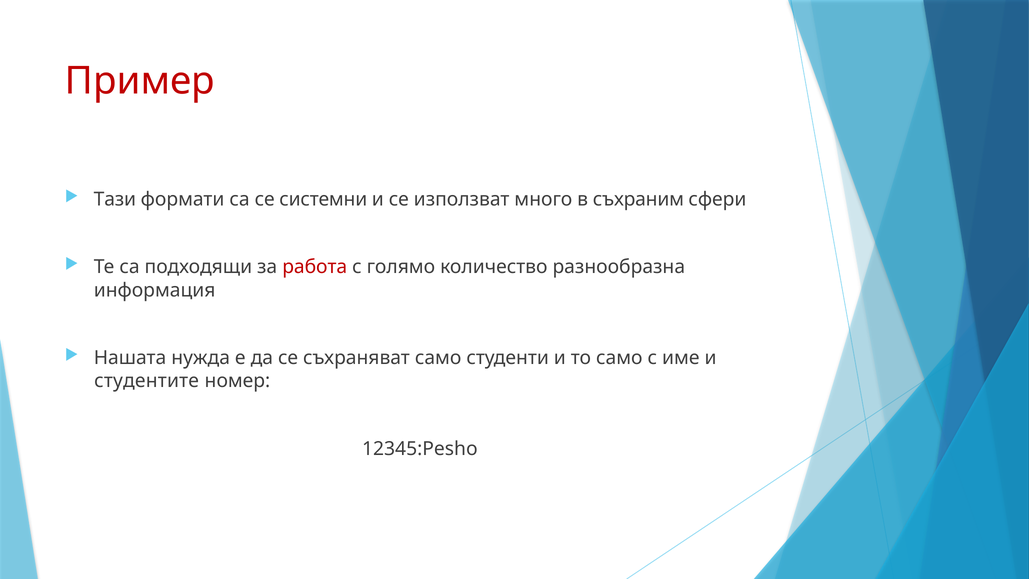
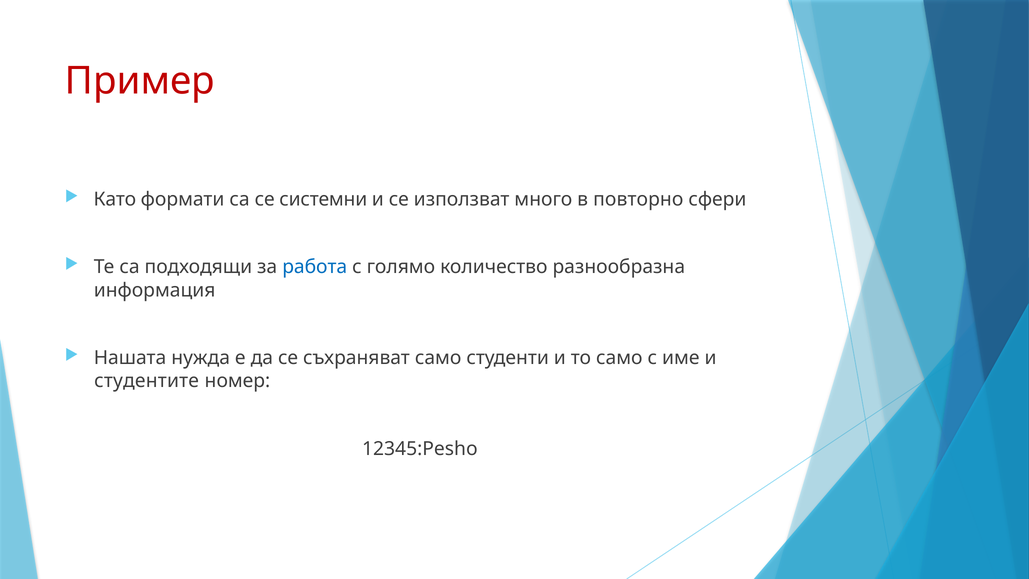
Тази: Тази -> Като
съхраним: съхраним -> повторно
работа colour: red -> blue
